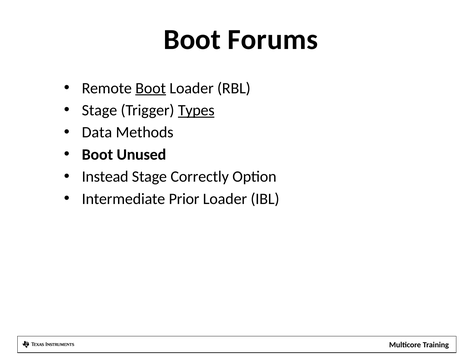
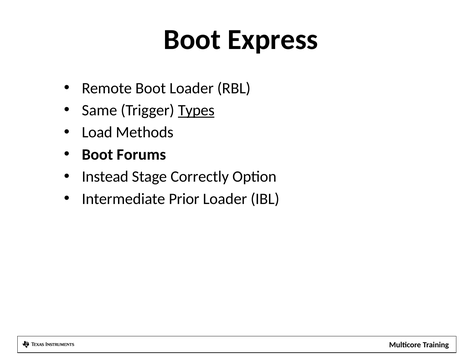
Forums: Forums -> Express
Boot at (151, 88) underline: present -> none
Stage at (99, 110): Stage -> Same
Data: Data -> Load
Unused: Unused -> Forums
